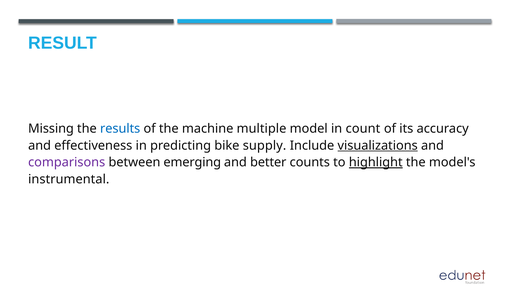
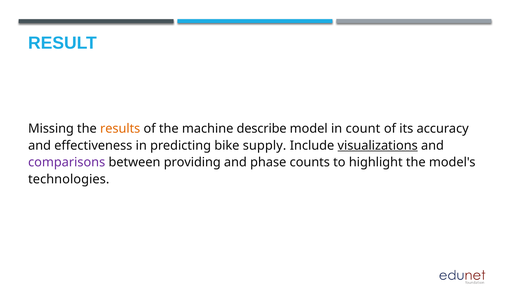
results colour: blue -> orange
multiple: multiple -> describe
emerging: emerging -> providing
better: better -> phase
highlight underline: present -> none
instrumental: instrumental -> technologies
